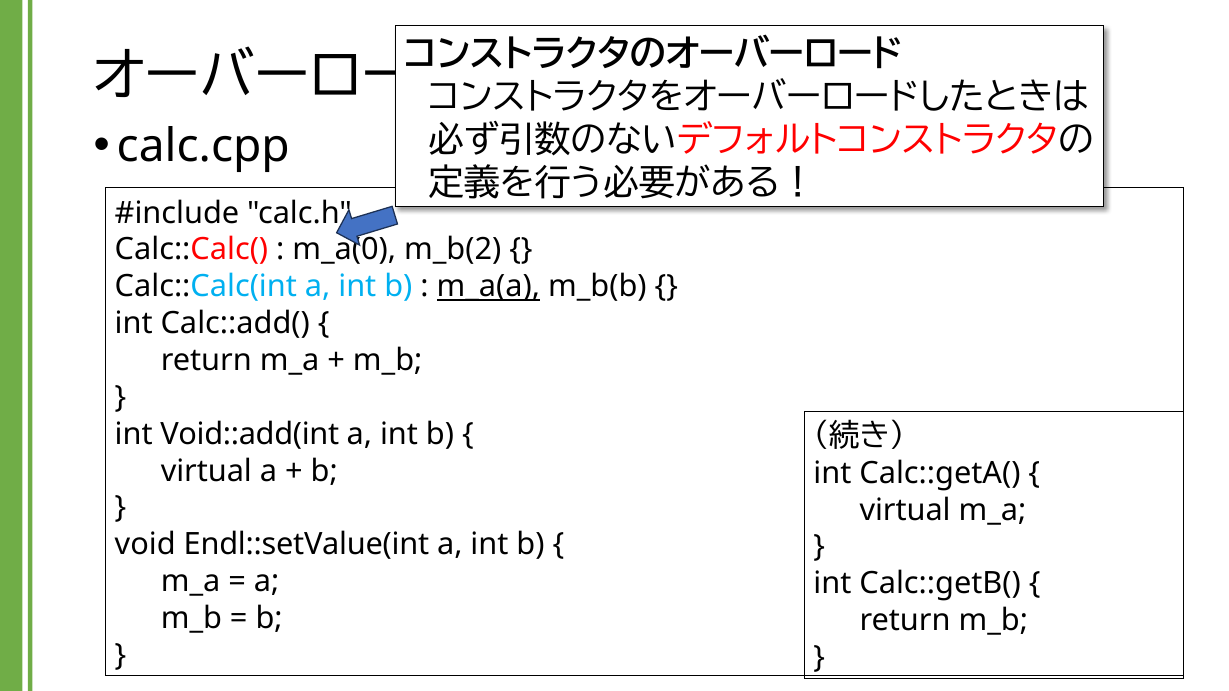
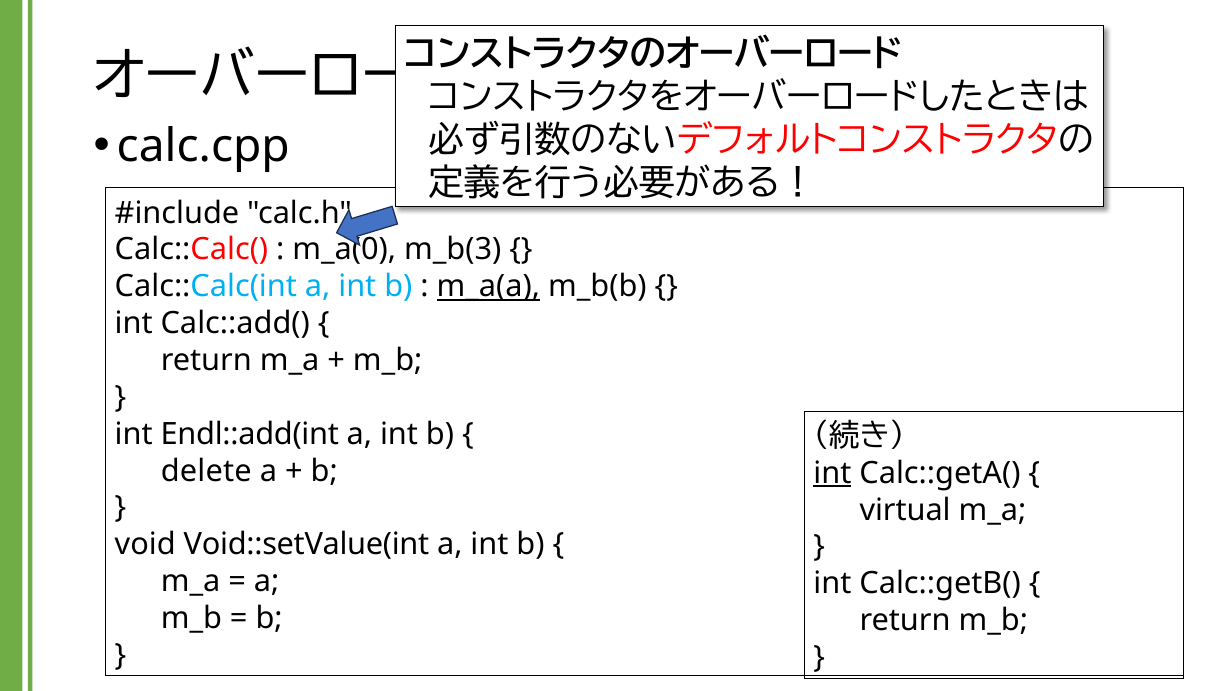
m_b(2: m_b(2 -> m_b(3
Void::add(int: Void::add(int -> Endl::add(int
virtual at (206, 471): virtual -> delete
int at (832, 473) underline: none -> present
Endl::setValue(int: Endl::setValue(int -> Void::setValue(int
